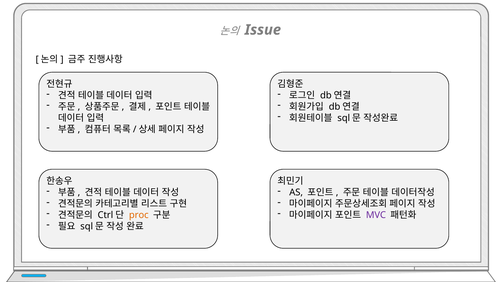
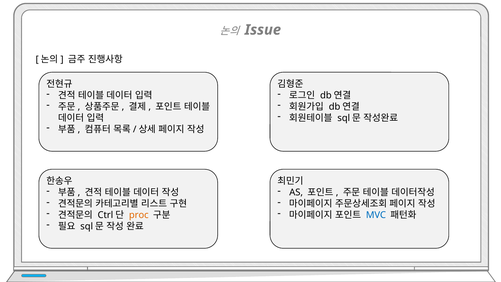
MVC colour: purple -> blue
